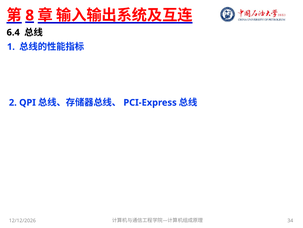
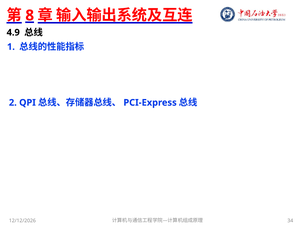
6.4: 6.4 -> 4.9
